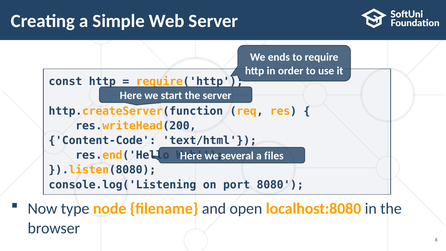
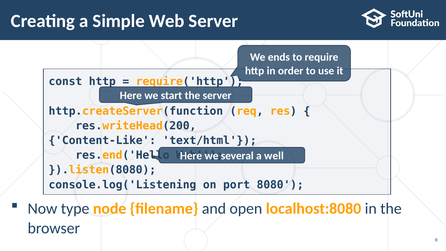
Content-Code: Content-Code -> Content-Like
files: files -> well
